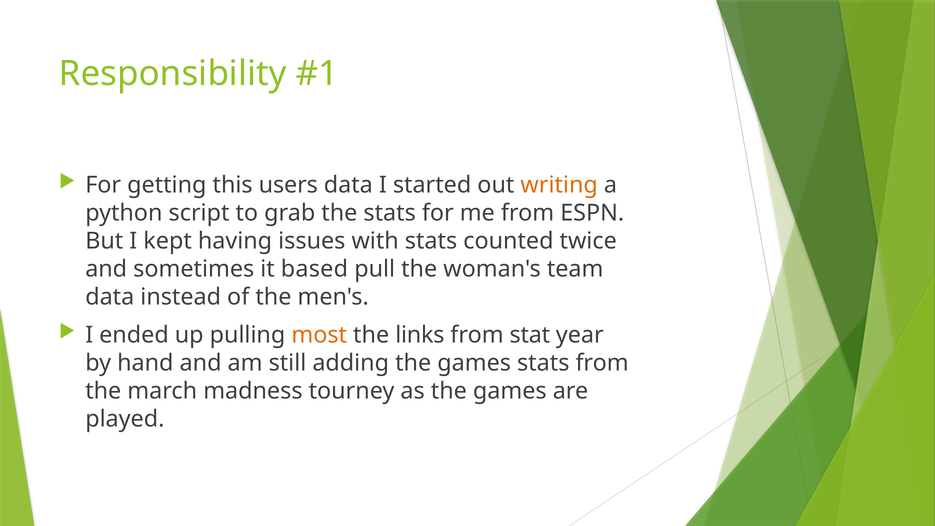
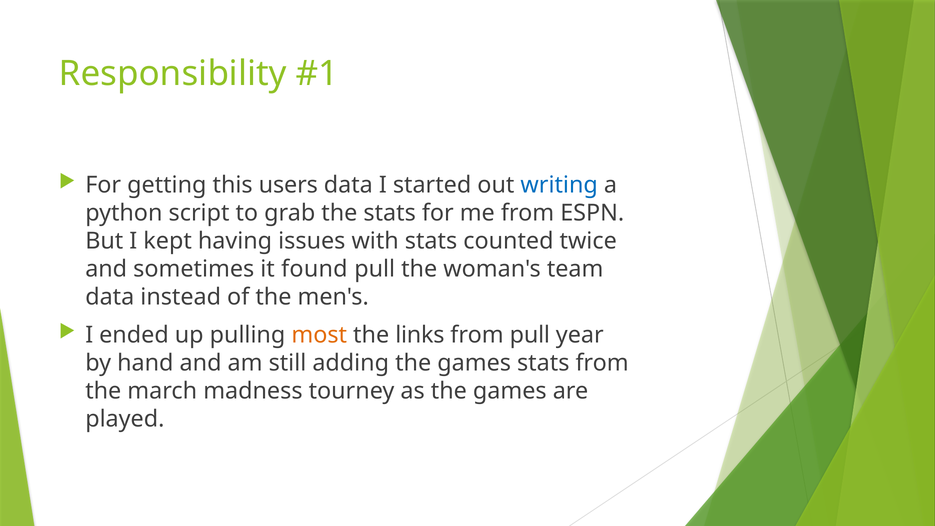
writing colour: orange -> blue
based: based -> found
from stat: stat -> pull
